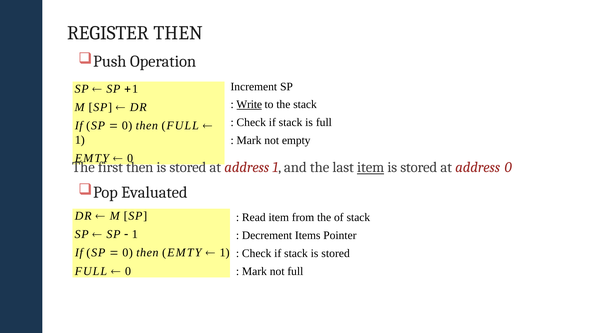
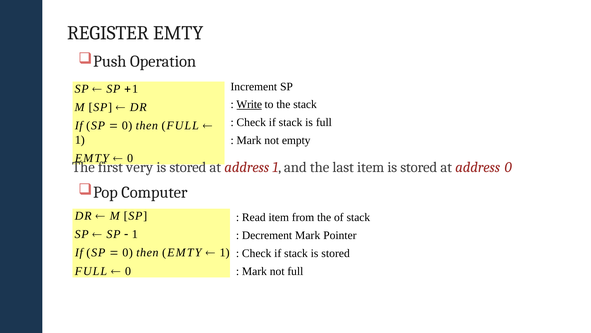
REGISTER THEN: THEN -> EMTY
then at (140, 167): then -> very
item at (371, 167) underline: present -> none
Evaluated: Evaluated -> Computer
Decrement Items: Items -> Mark
